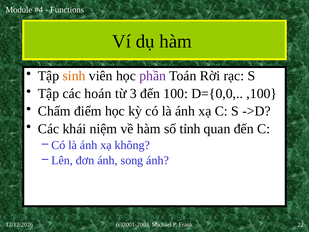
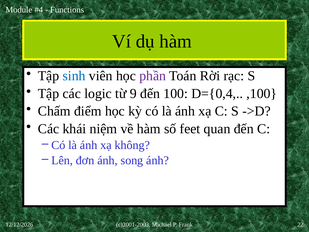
sinh colour: orange -> blue
hoán: hoán -> logic
3: 3 -> 9
D={0,0: D={0,0 -> D={0,4
tỉnh: tỉnh -> feet
